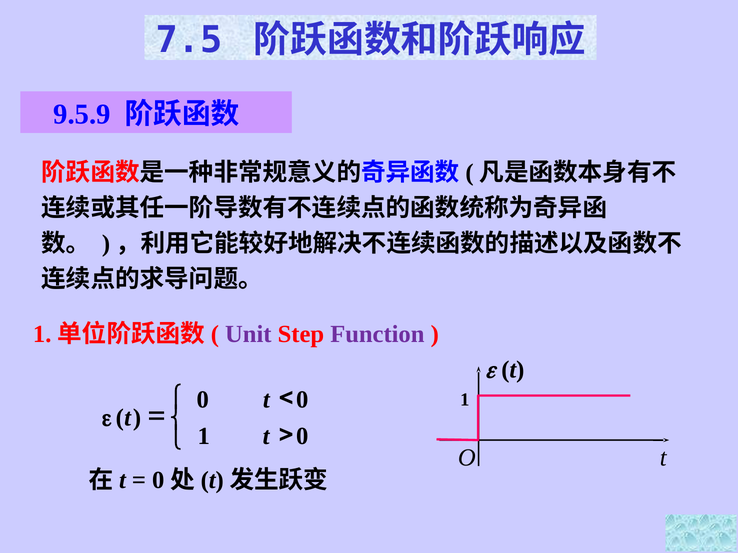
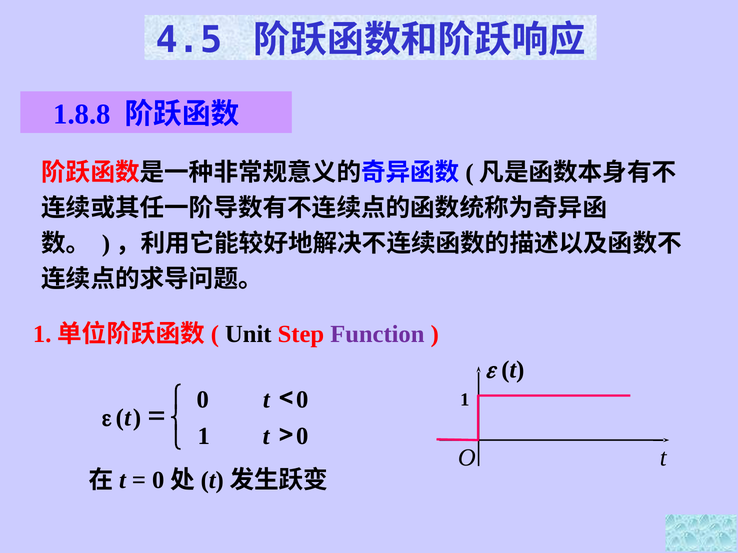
7.5: 7.5 -> 4.5
9.5.9: 9.5.9 -> 1.8.8
Unit colour: purple -> black
